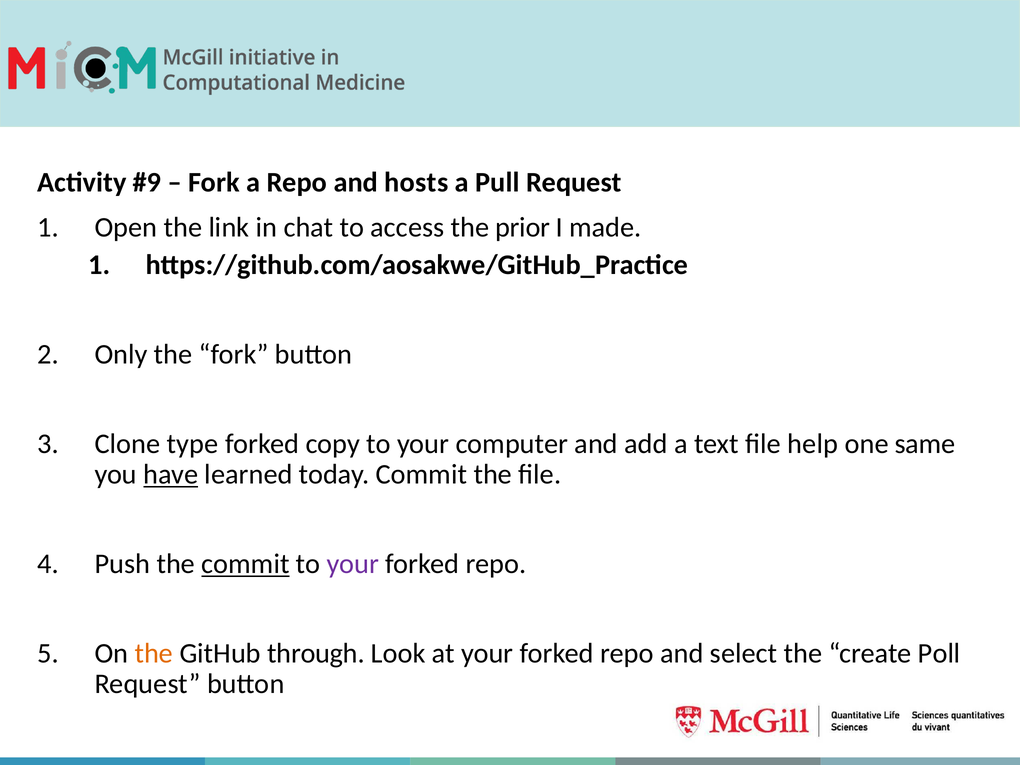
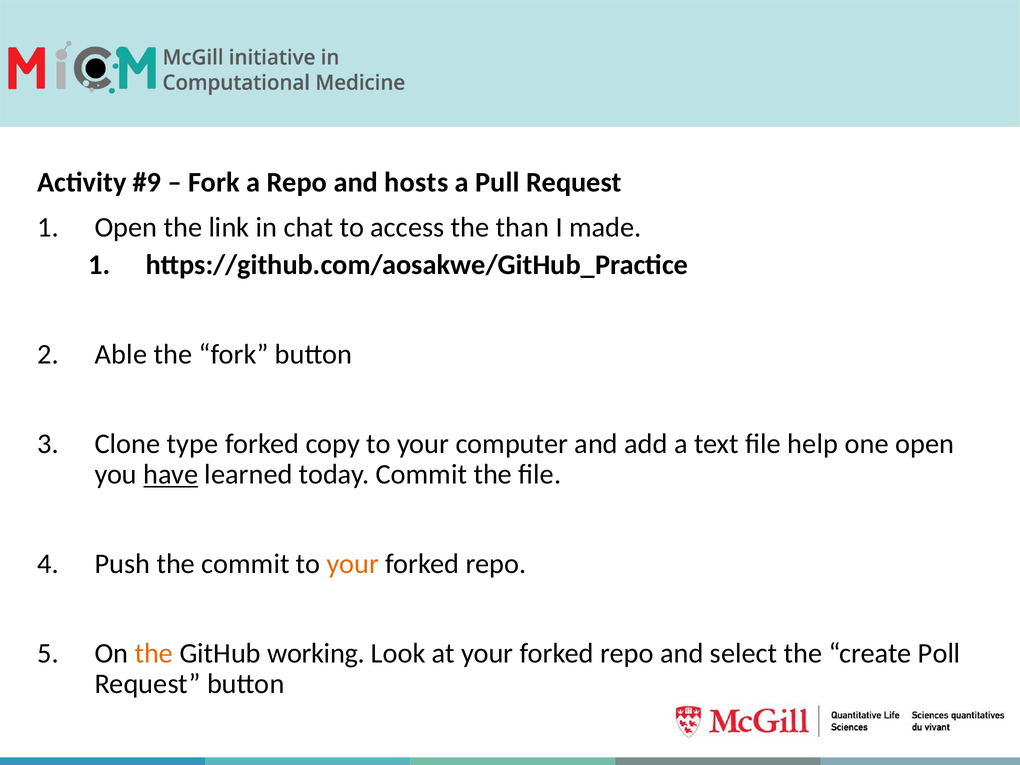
prior: prior -> than
Only: Only -> Able
one same: same -> open
commit at (246, 564) underline: present -> none
your at (353, 564) colour: purple -> orange
through: through -> working
